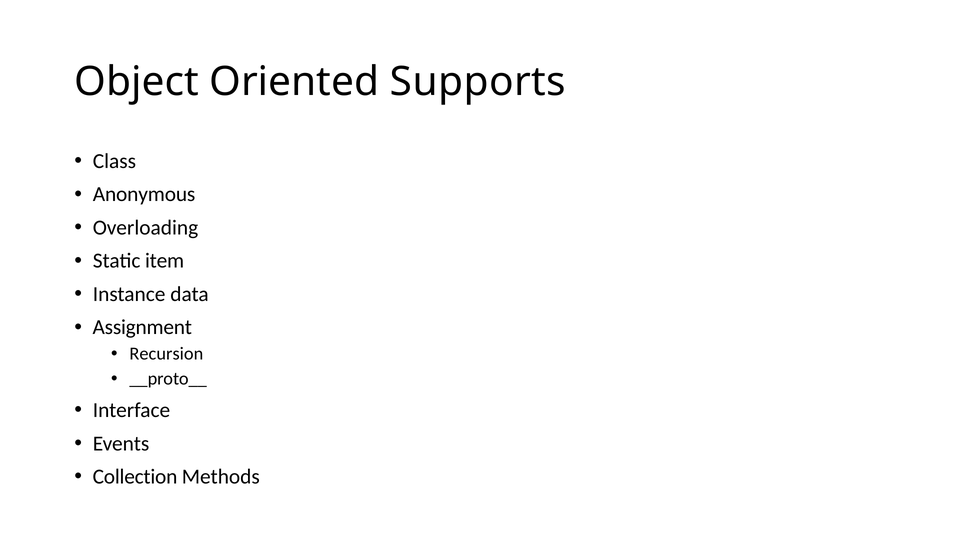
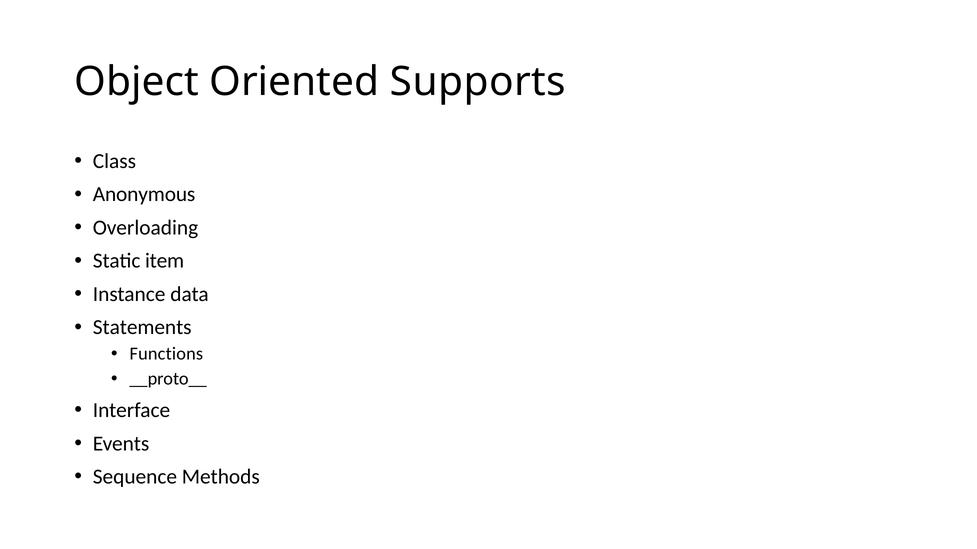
Assignment: Assignment -> Statements
Recursion: Recursion -> Functions
Collection: Collection -> Sequence
